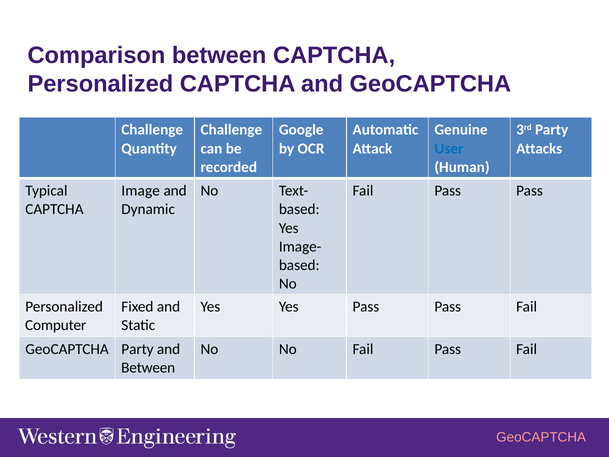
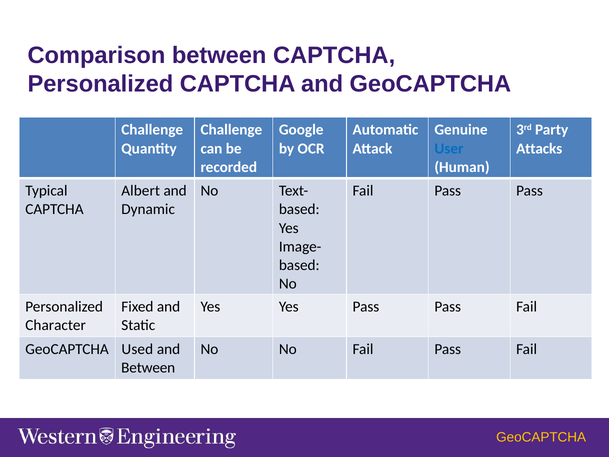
Image: Image -> Albert
Computer: Computer -> Character
GeoCAPTCHA Party: Party -> Used
GeoCAPTCHA at (541, 437) colour: pink -> yellow
